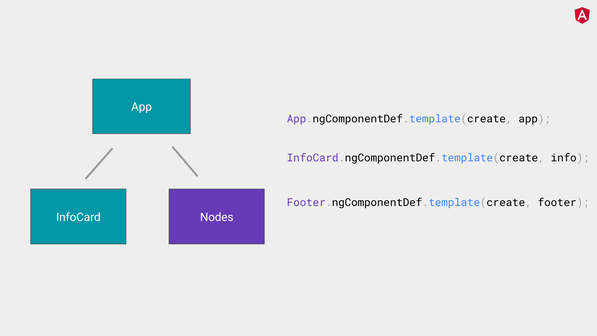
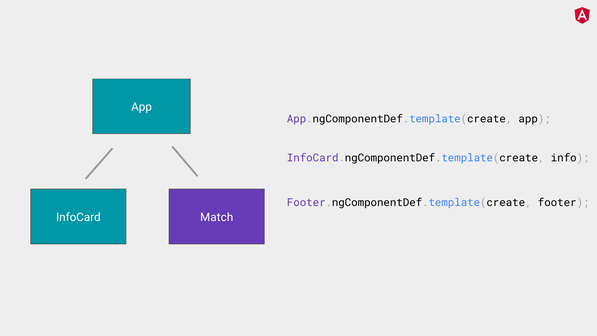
Nodes: Nodes -> Match
